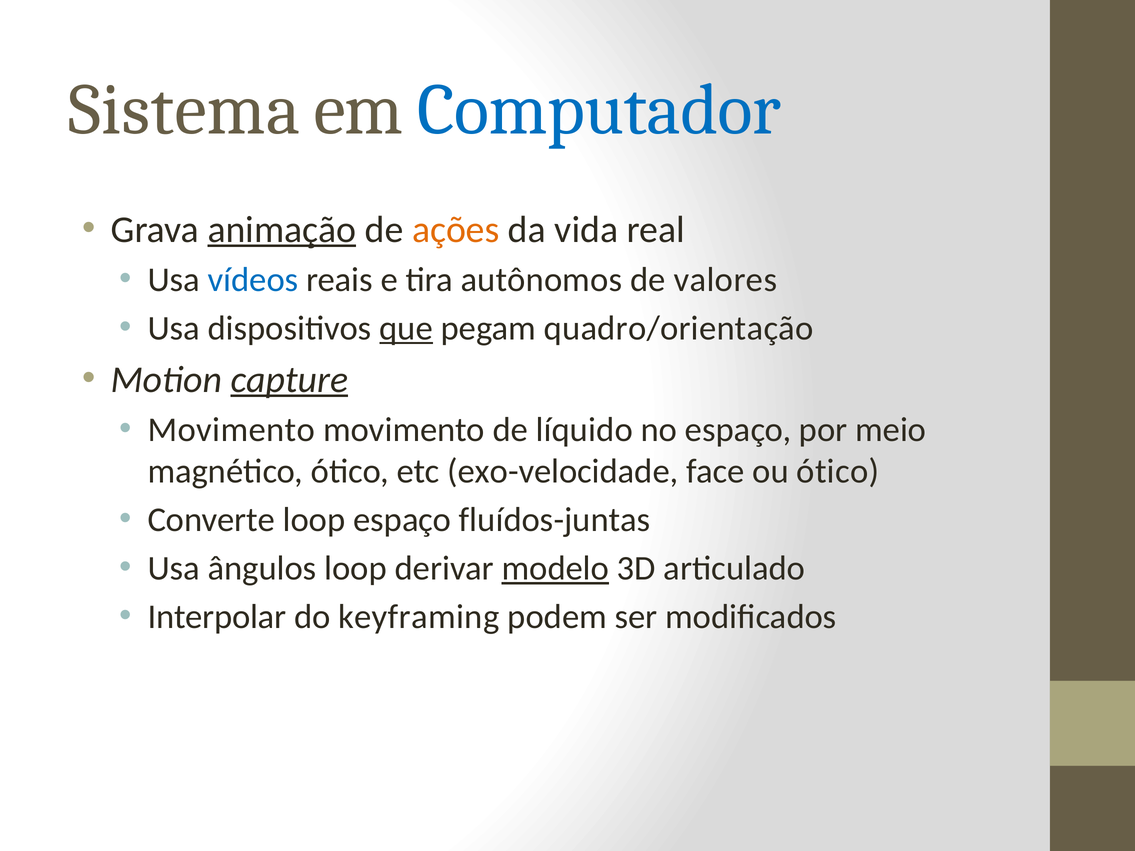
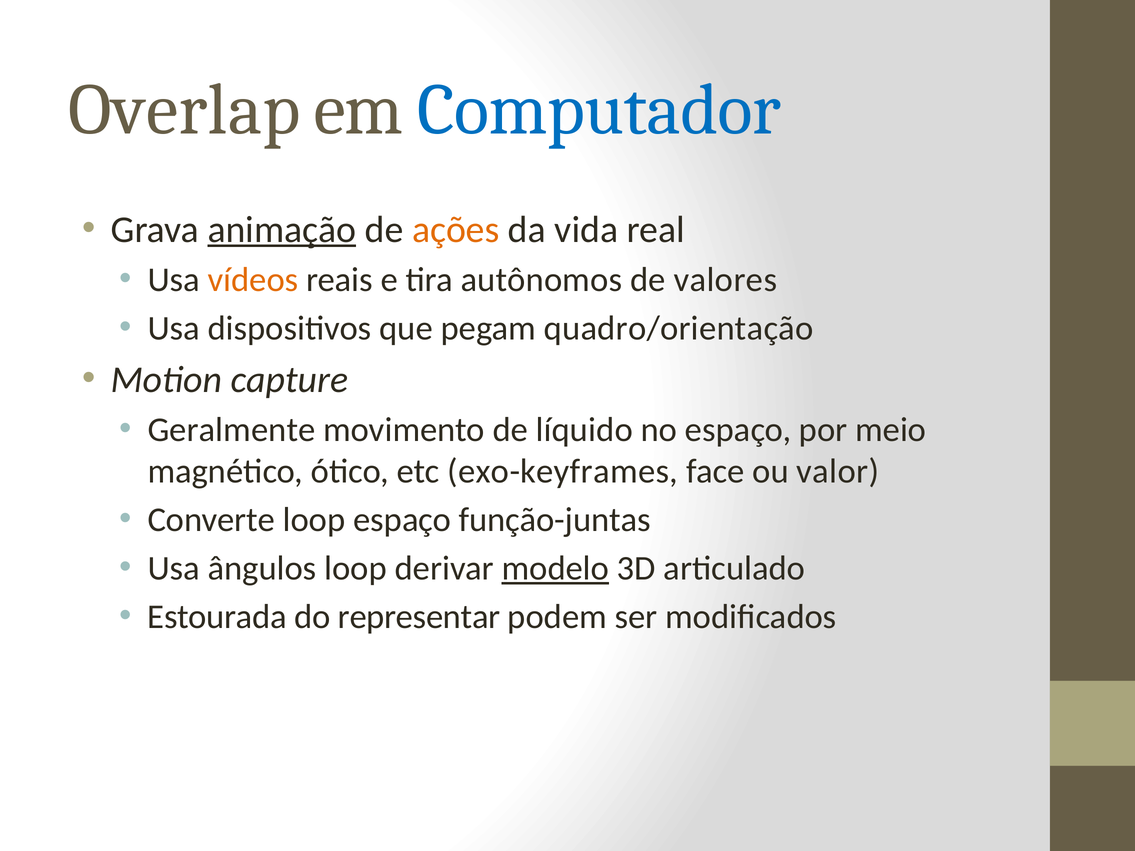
Sistema: Sistema -> Overlap
vídeos colour: blue -> orange
que underline: present -> none
capture underline: present -> none
Movimento at (231, 430): Movimento -> Geralmente
exo-velocidade: exo-velocidade -> exo-keyframes
ou ótico: ótico -> valor
fluídos-juntas: fluídos-juntas -> função-juntas
Interpolar: Interpolar -> Estourada
keyframing: keyframing -> representar
